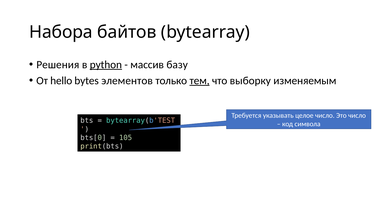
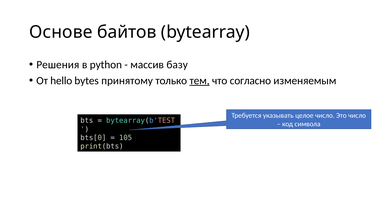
Набора: Набора -> Основе
python underline: present -> none
элементов: элементов -> принятому
выборку: выборку -> согласно
